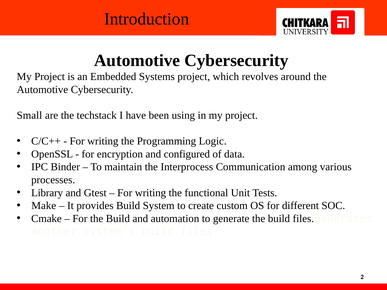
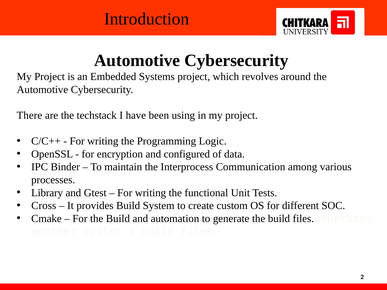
Small: Small -> There
Make: Make -> Cross
